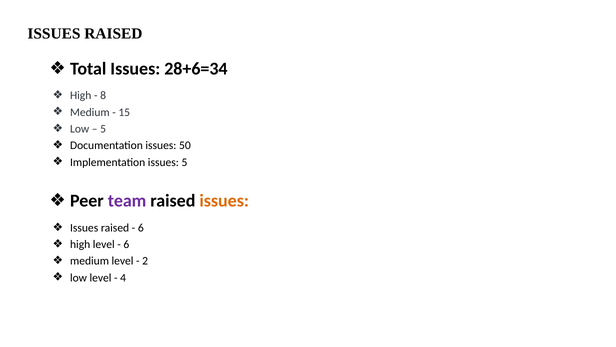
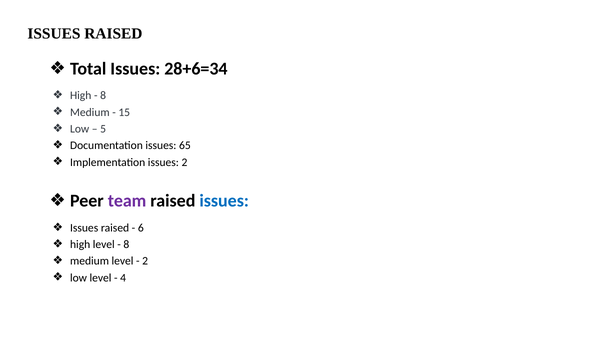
50: 50 -> 65
issues 5: 5 -> 2
issues at (224, 201) colour: orange -> blue
6 at (126, 244): 6 -> 8
